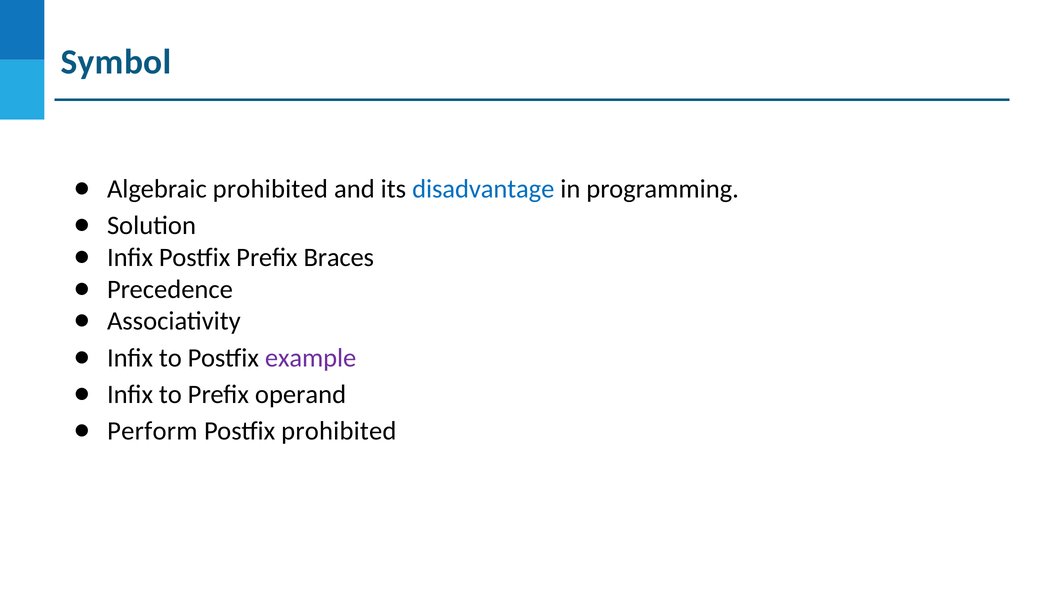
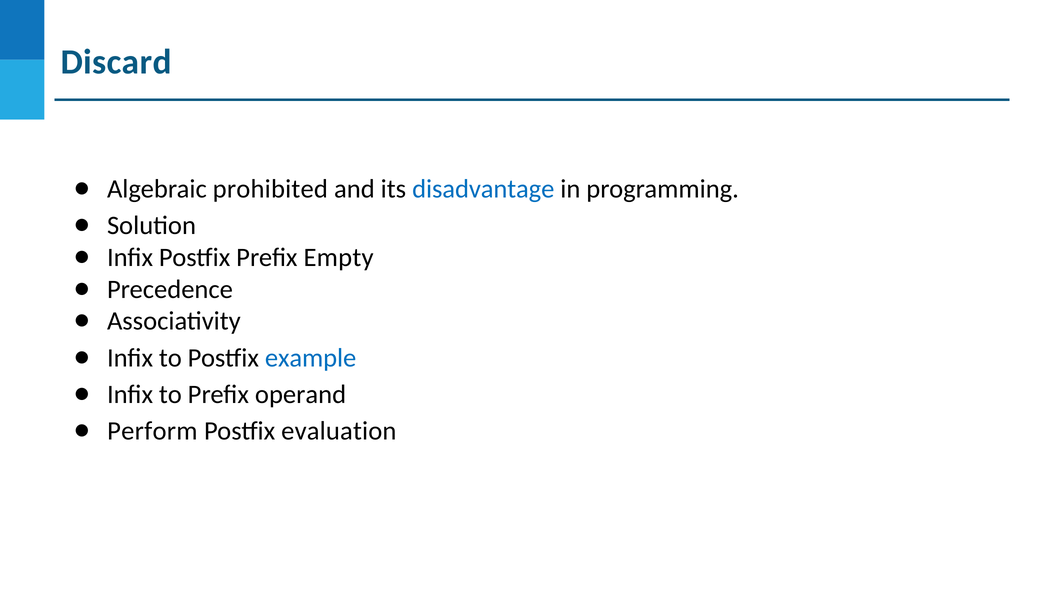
Symbol: Symbol -> Discard
Braces: Braces -> Empty
example colour: purple -> blue
Postfix prohibited: prohibited -> evaluation
